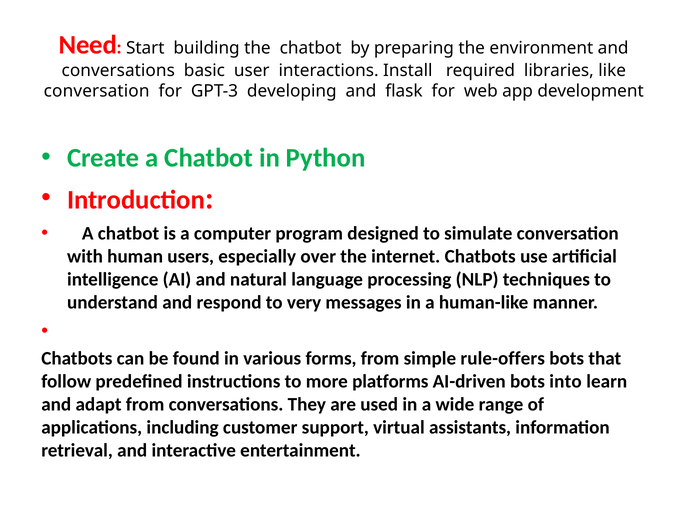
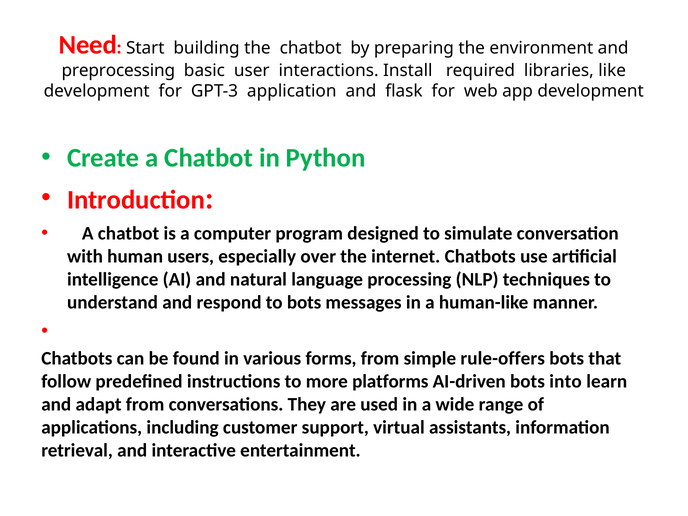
conversations at (118, 71): conversations -> preprocessing
conversation at (97, 91): conversation -> development
developing: developing -> application
to very: very -> bots
